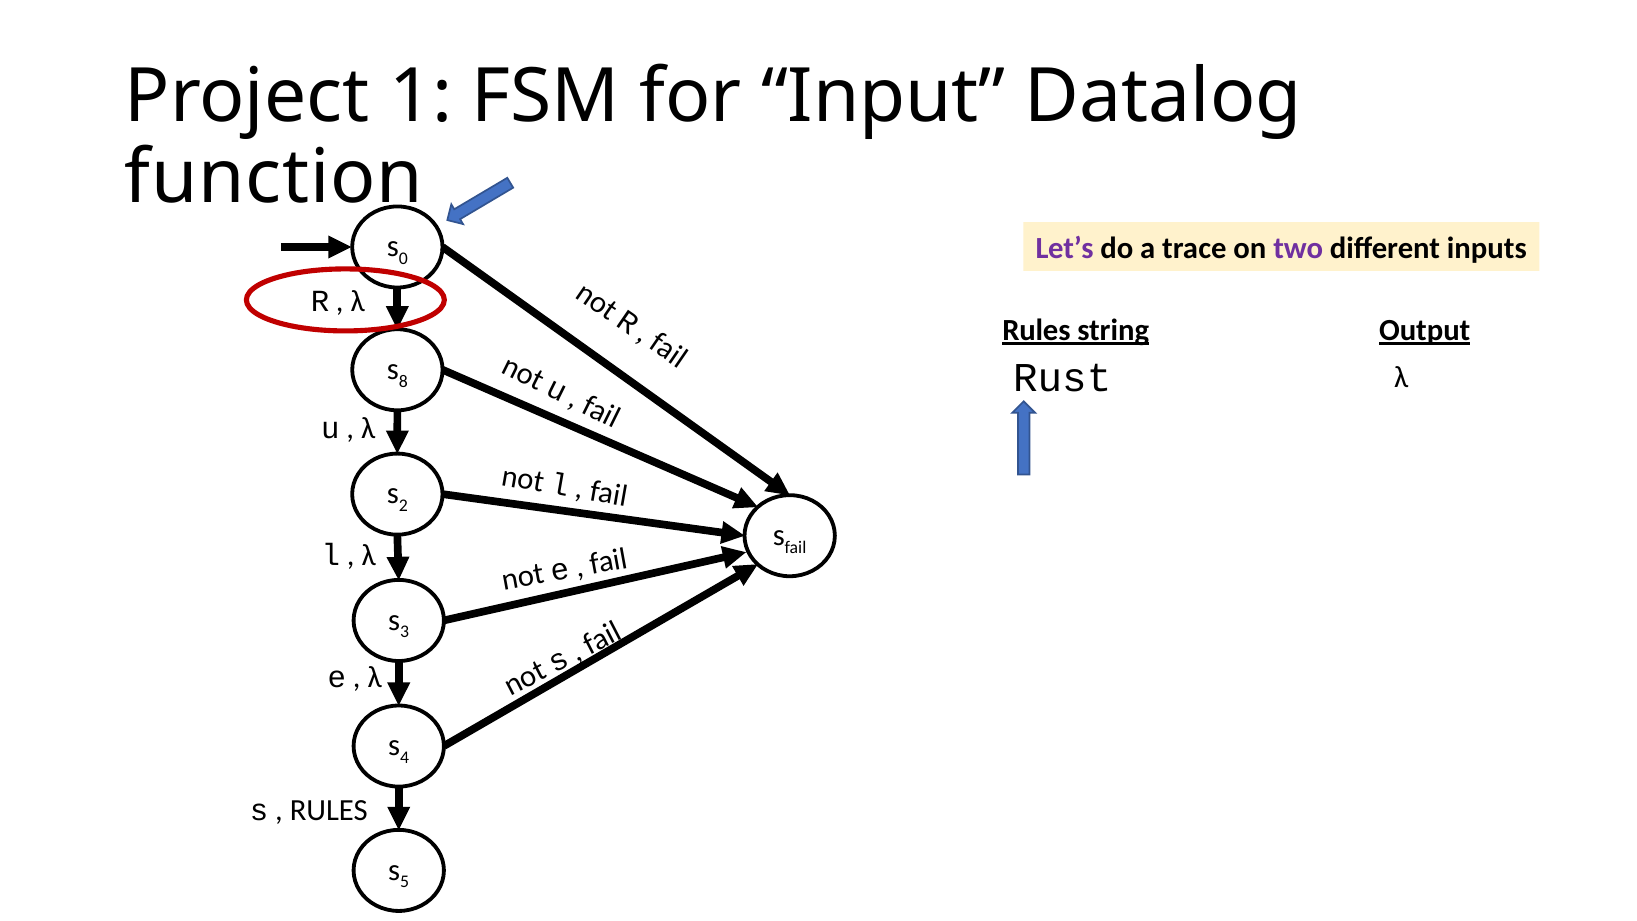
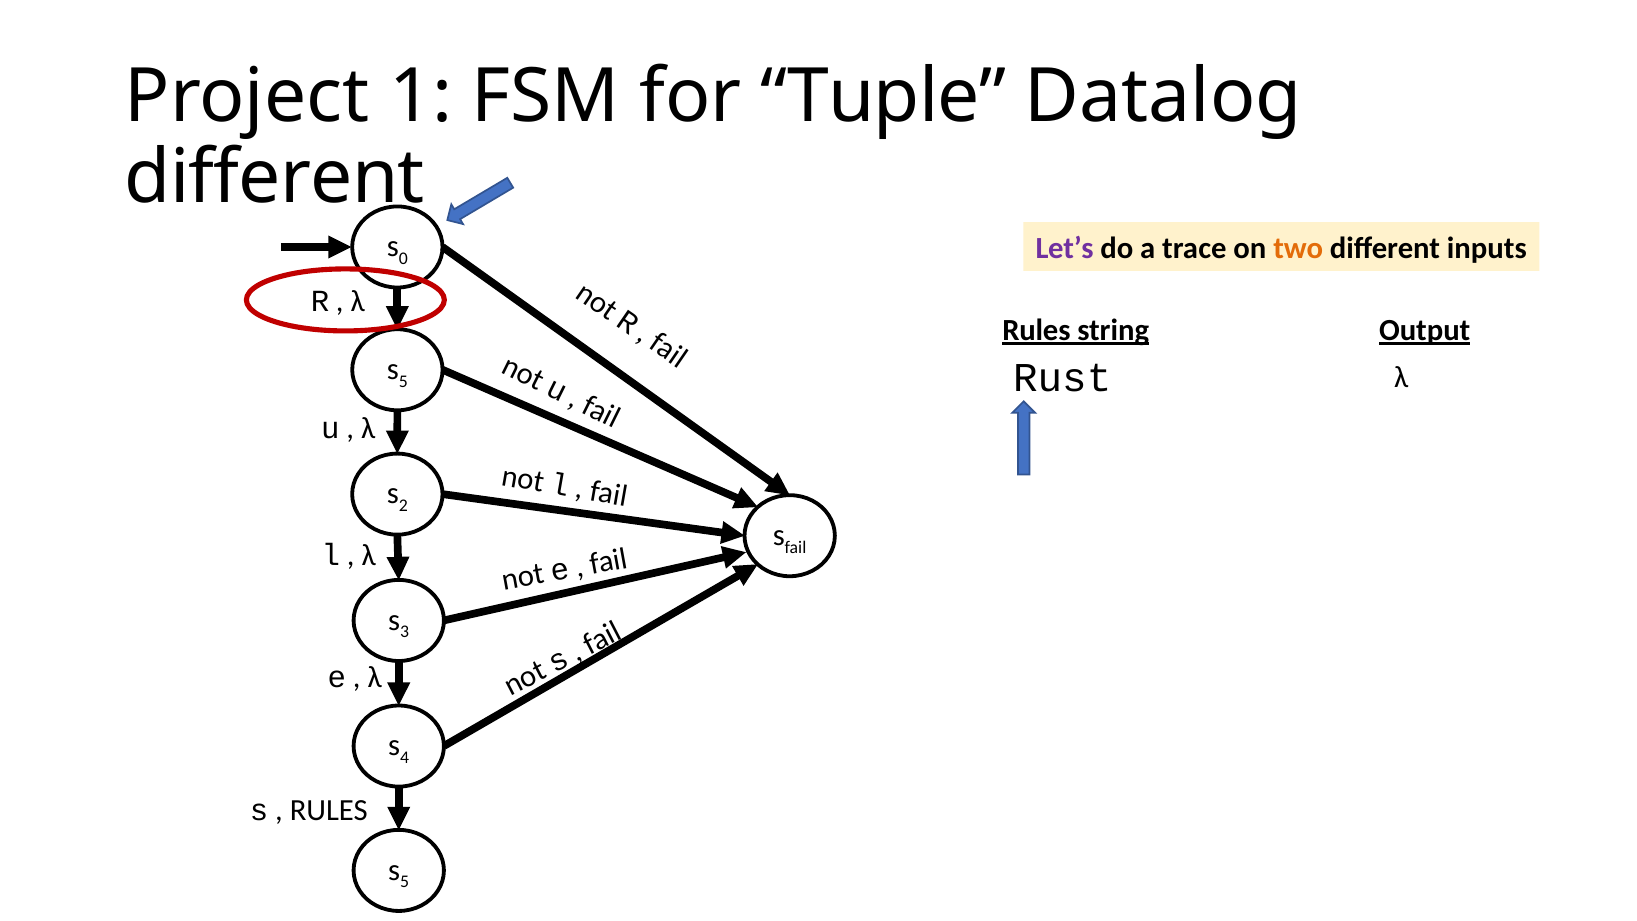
Input: Input -> Tuple
function at (274, 178): function -> different
two colour: purple -> orange
8 at (403, 381): 8 -> 5
